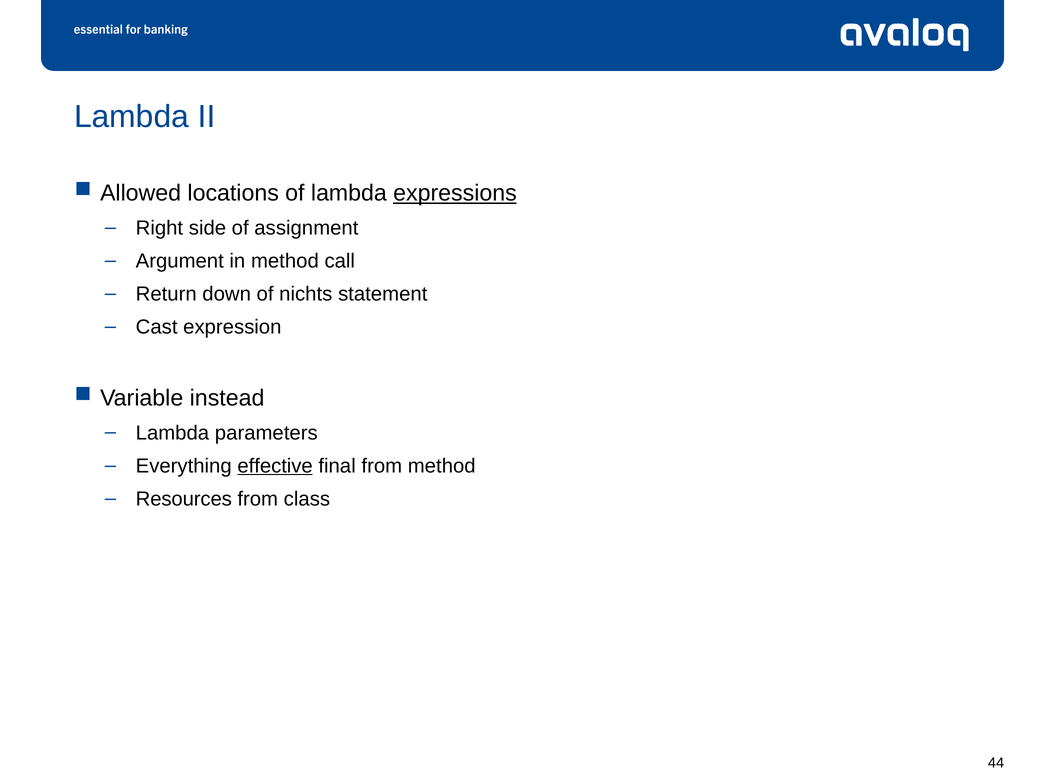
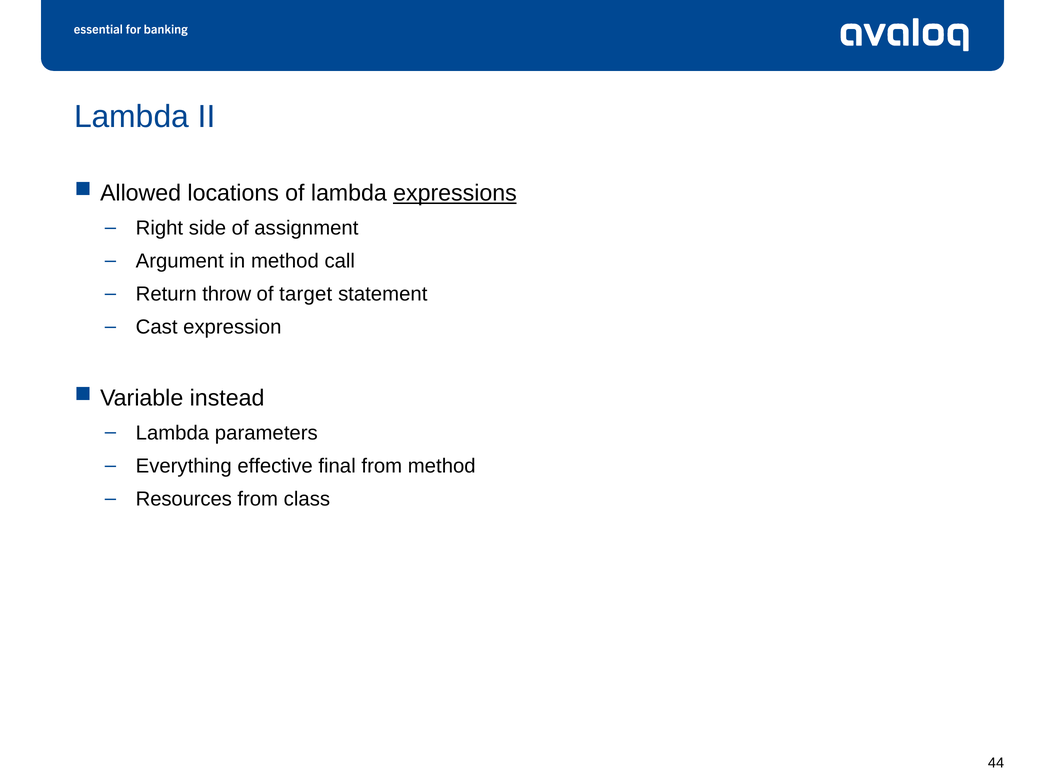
down: down -> throw
nichts: nichts -> target
effective underline: present -> none
